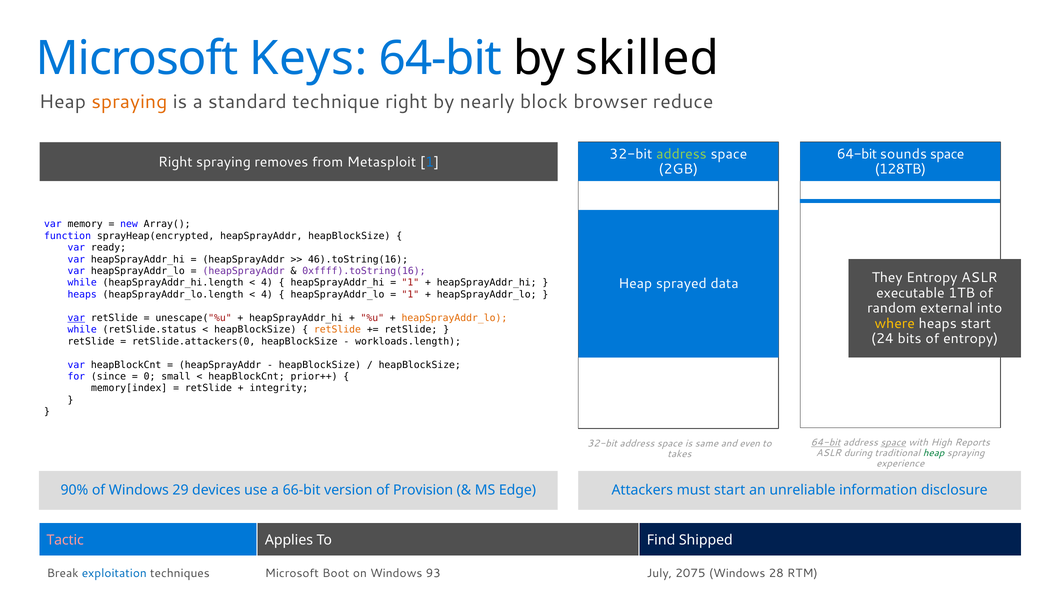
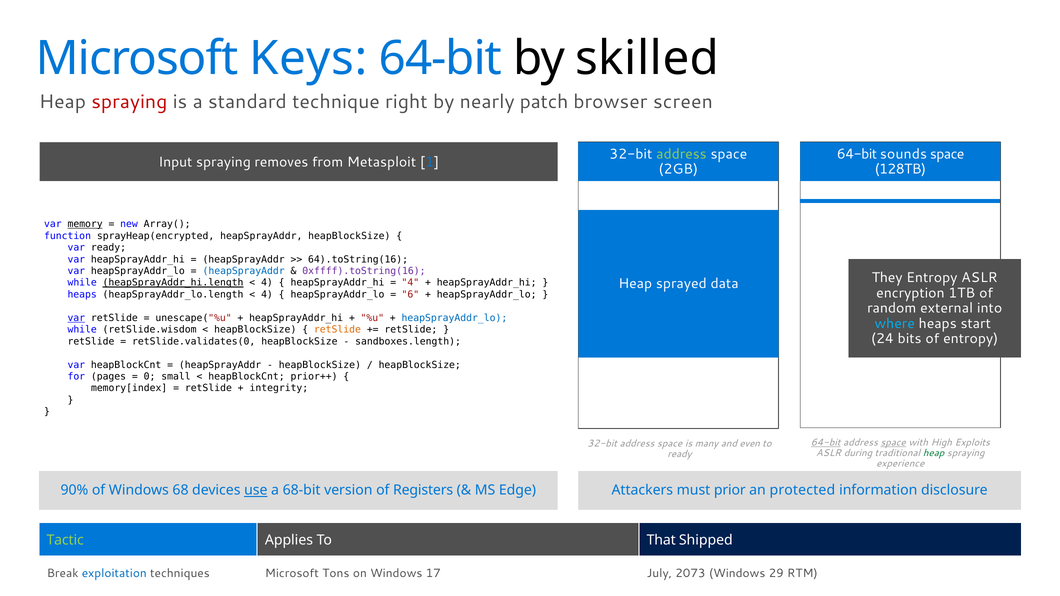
spraying at (129, 102) colour: orange -> red
block: block -> patch
reduce: reduce -> screen
Right at (175, 162): Right -> Input
memory underline: none -> present
46).toString(16: 46).toString(16 -> 64).toString(16
heapSprayAddr at (244, 271) colour: purple -> blue
heapSprayAddr_hi.length underline: none -> present
1 at (410, 283): 1 -> 4
executable: executable -> encryption
1 at (410, 295): 1 -> 6
heapSprayAddr_lo at (454, 318) colour: orange -> blue
where colour: yellow -> light blue
retSlide.status: retSlide.status -> retSlide.wisdom
retSlide.attackers(0: retSlide.attackers(0 -> retSlide.validates(0
workloads.length: workloads.length -> sandboxes.length
since: since -> pages
Reports: Reports -> Exploits
same: same -> many
takes at (679, 454): takes -> ready
29: 29 -> 68
use underline: none -> present
66-bit: 66-bit -> 68-bit
Provision: Provision -> Registers
must start: start -> prior
unreliable: unreliable -> protected
Tactic colour: pink -> light green
Find: Find -> That
Boot: Boot -> Tons
93: 93 -> 17
2075: 2075 -> 2073
28: 28 -> 29
